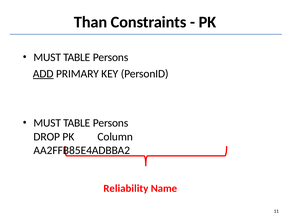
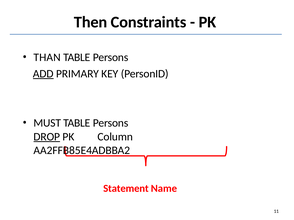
Than: Than -> Then
MUST at (47, 57): MUST -> THAN
DROP underline: none -> present
Reliability: Reliability -> Statement
